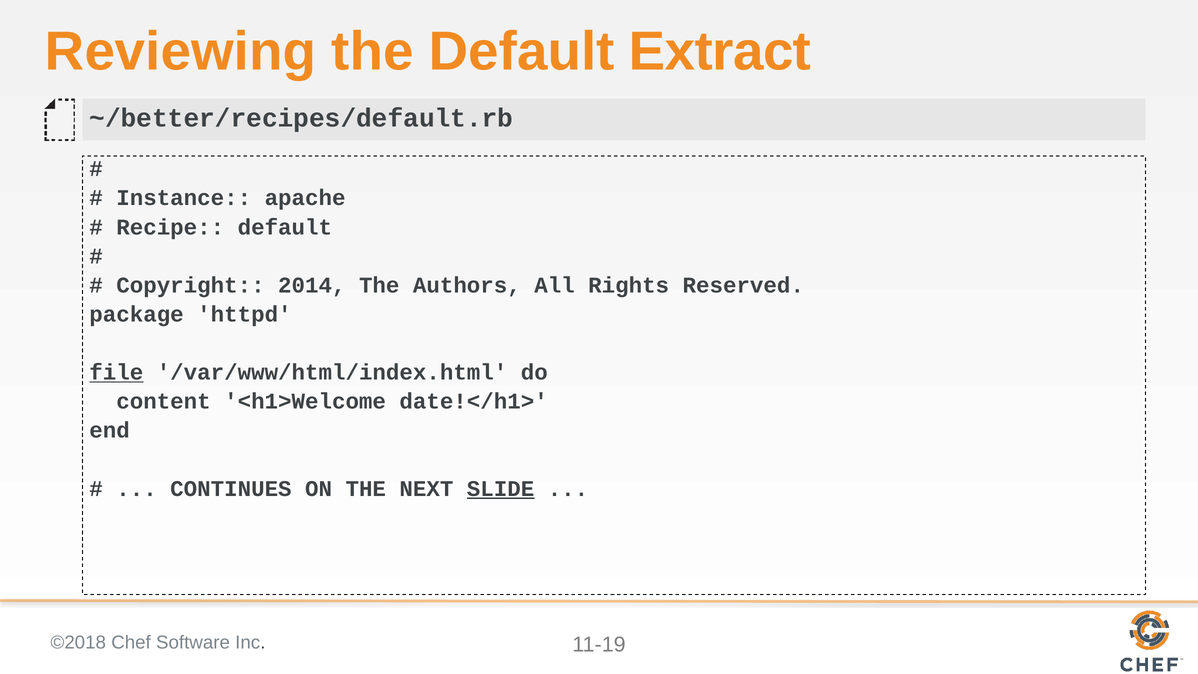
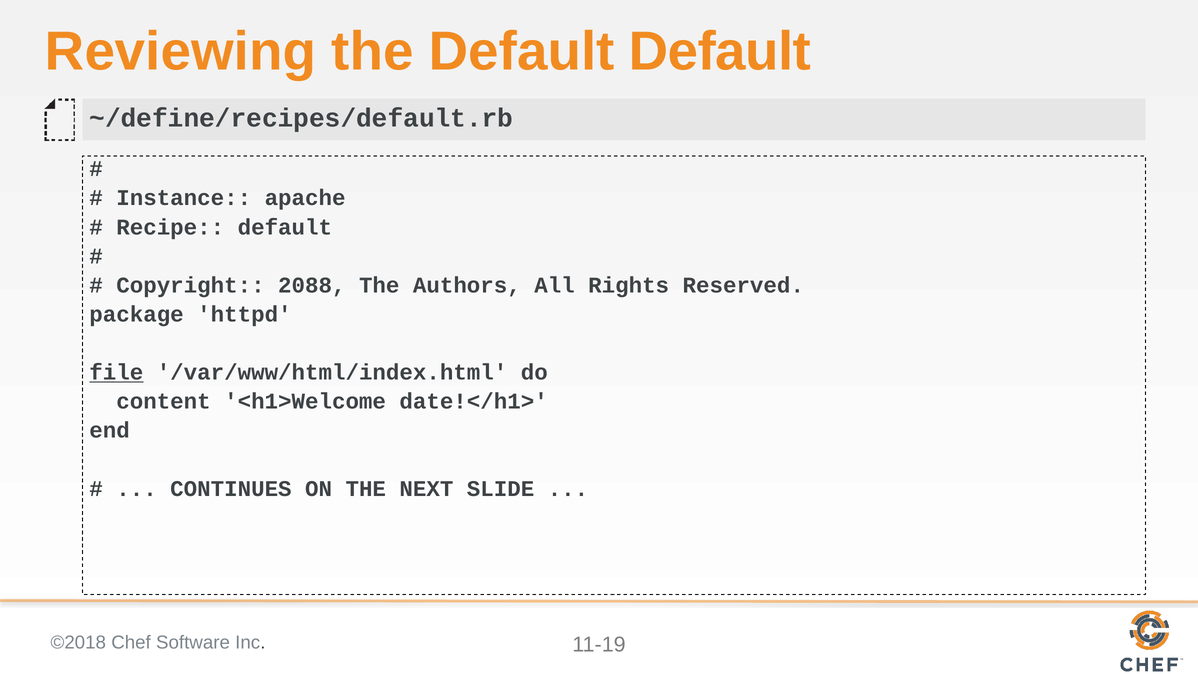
Default Extract: Extract -> Default
~/better/recipes/default.rb: ~/better/recipes/default.rb -> ~/define/recipes/default.rb
2014: 2014 -> 2088
SLIDE underline: present -> none
